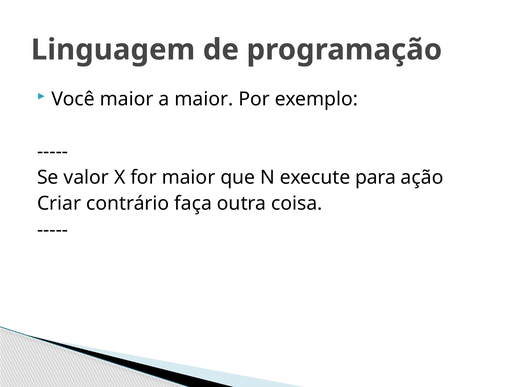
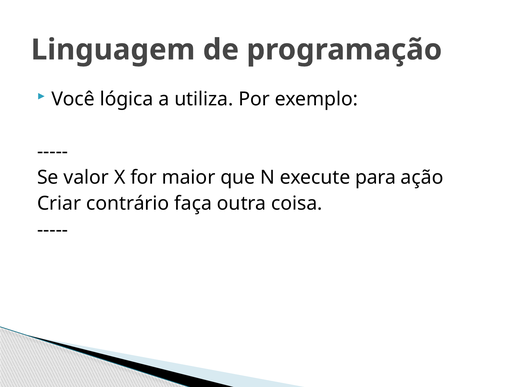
Você maior: maior -> lógica
a maior: maior -> utiliza
